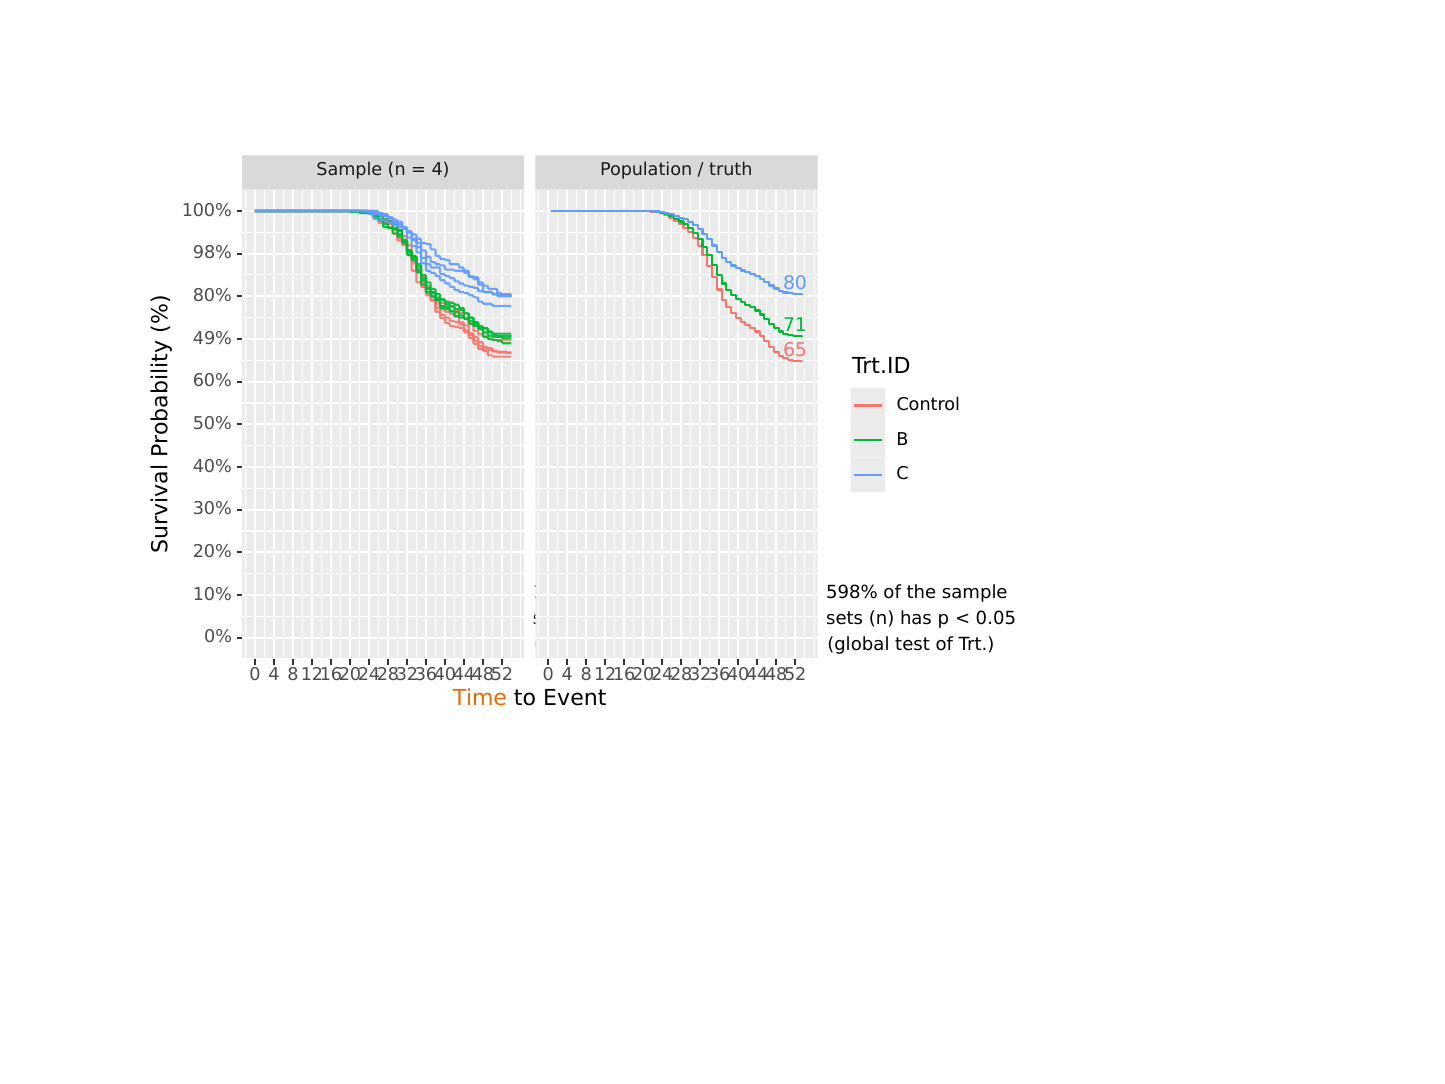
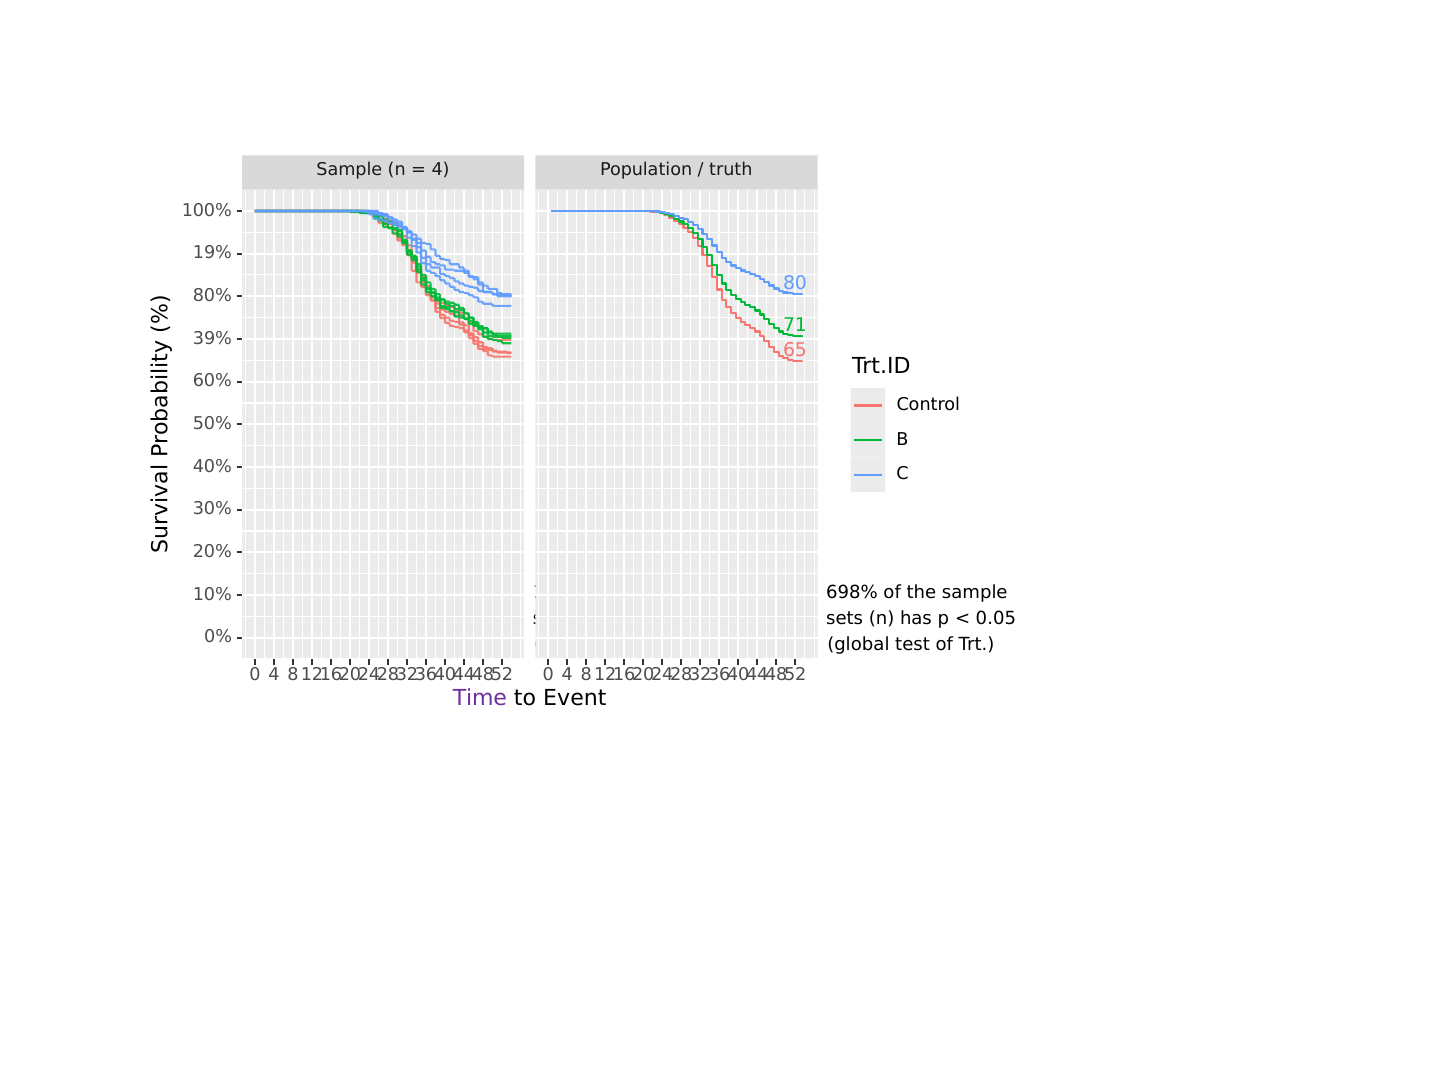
98%: 98% -> 19%
49%: 49% -> 39%
598%: 598% -> 698%
Time colour: orange -> purple
